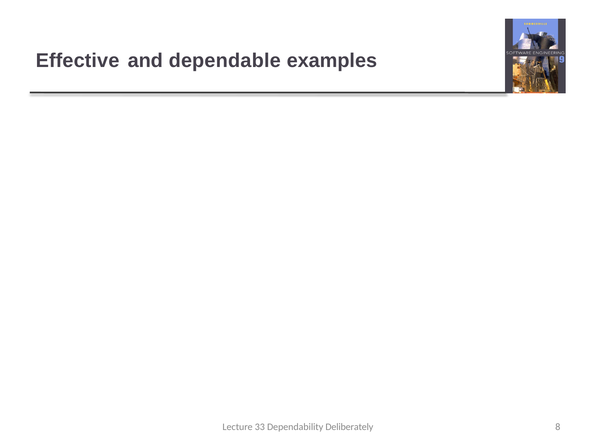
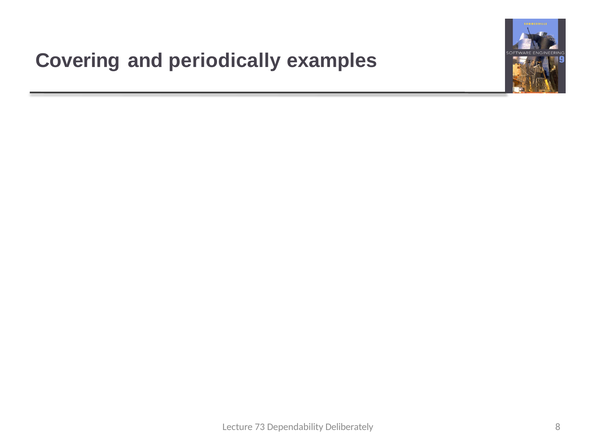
Effective: Effective -> Covering
dependable: dependable -> periodically
33: 33 -> 73
